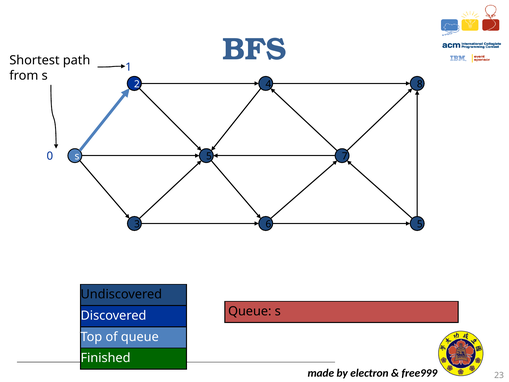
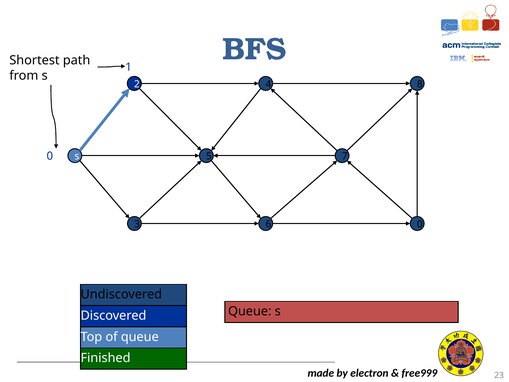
6 5: 5 -> 0
